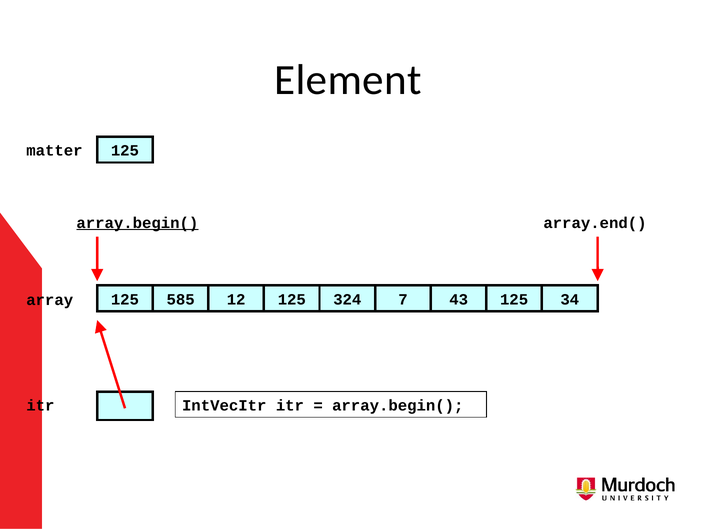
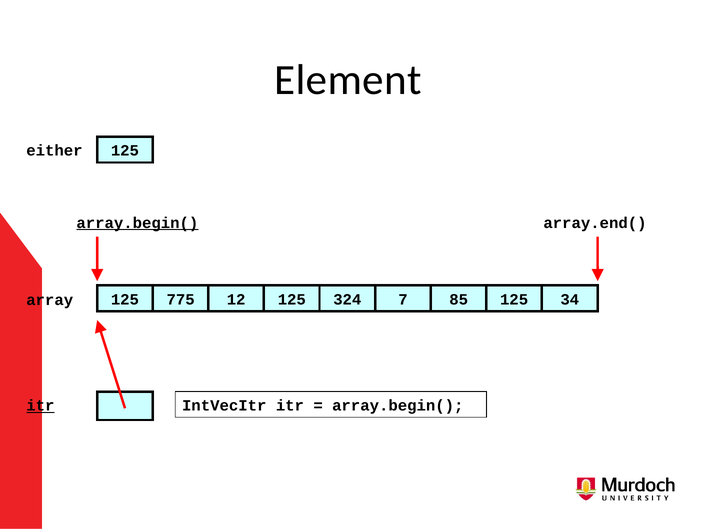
matter: matter -> either
585: 585 -> 775
43: 43 -> 85
itr at (40, 406) underline: none -> present
